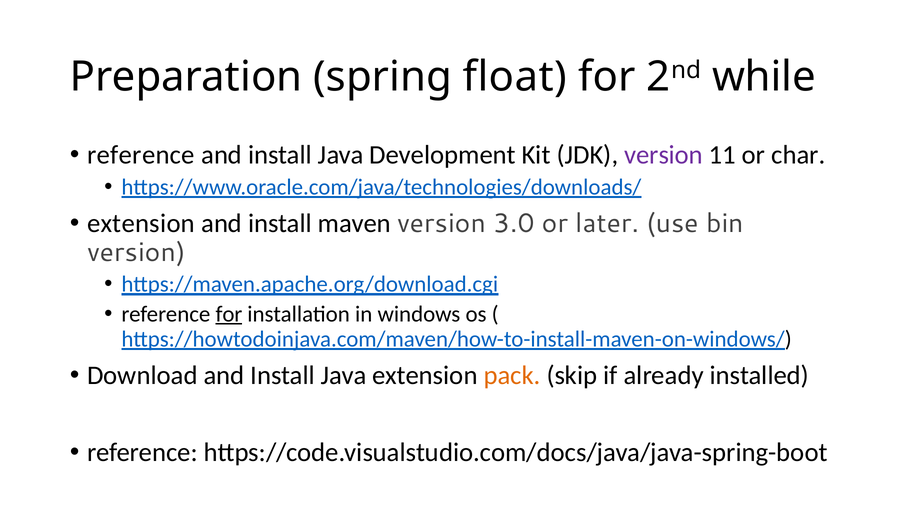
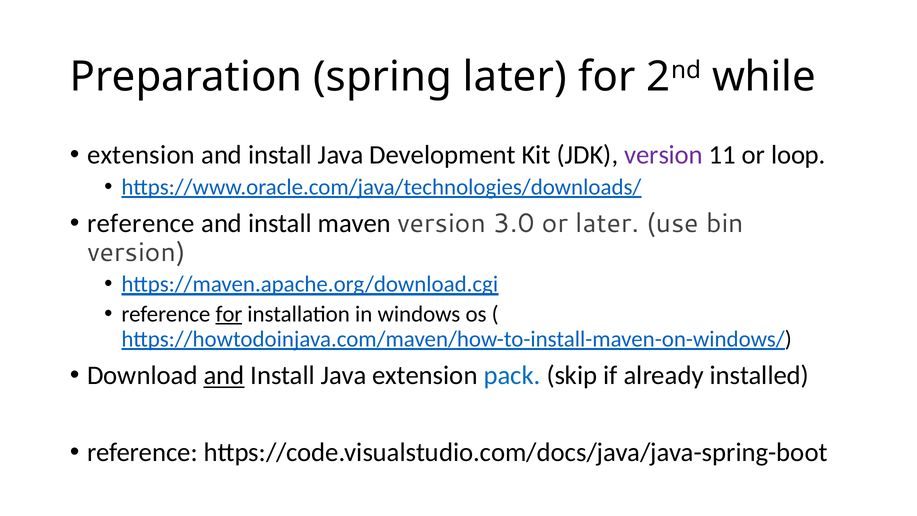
spring float: float -> later
reference at (141, 155): reference -> extension
char: char -> loop
extension at (141, 223): extension -> reference
and at (224, 375) underline: none -> present
pack colour: orange -> blue
